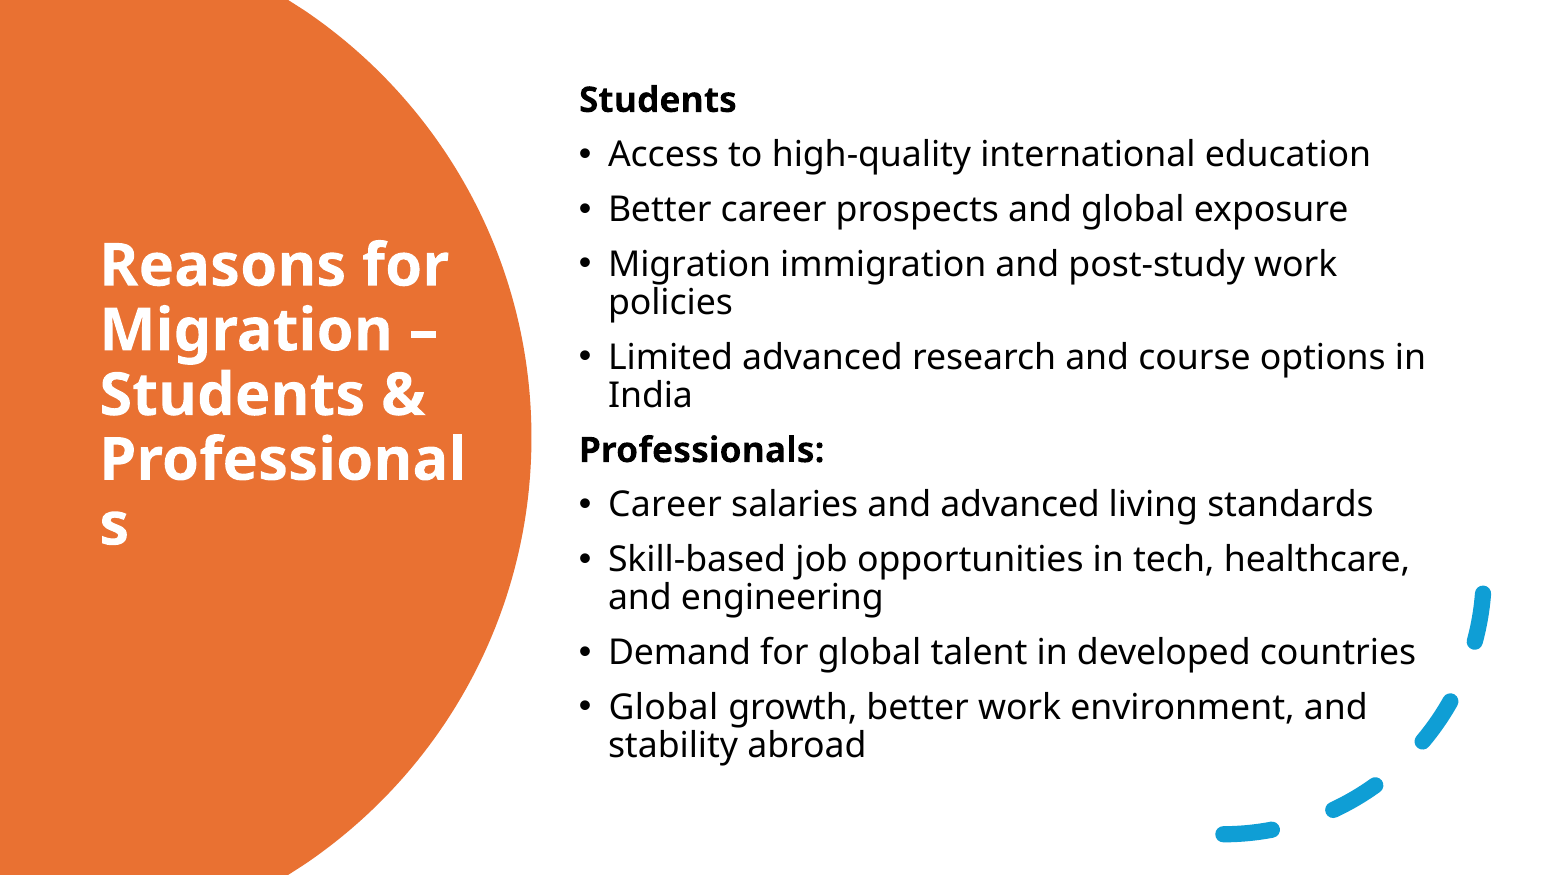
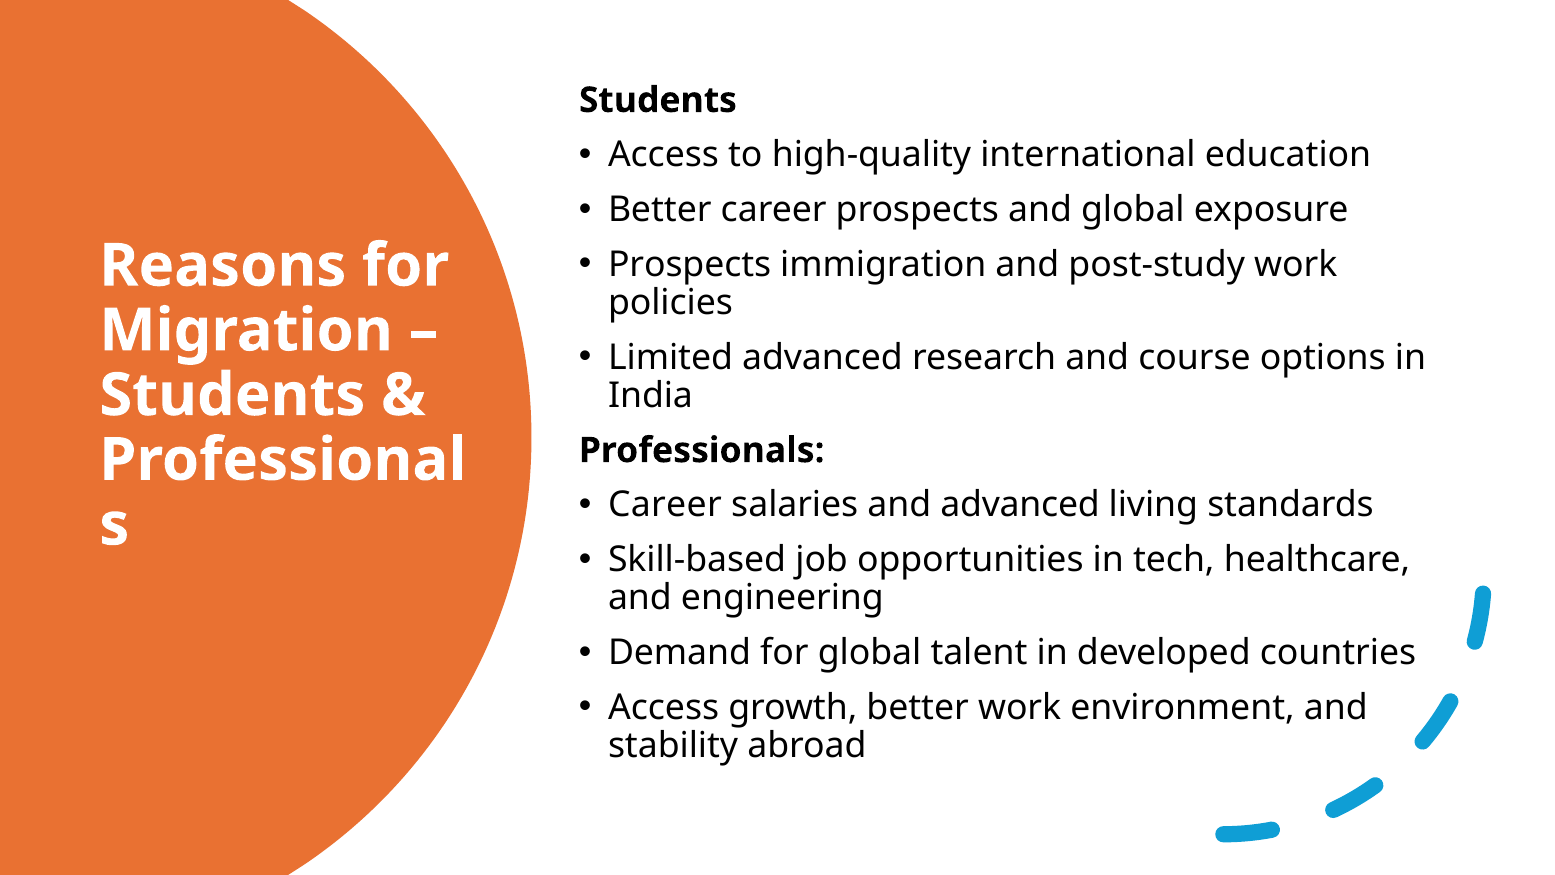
Migration at (690, 264): Migration -> Prospects
Global at (663, 707): Global -> Access
